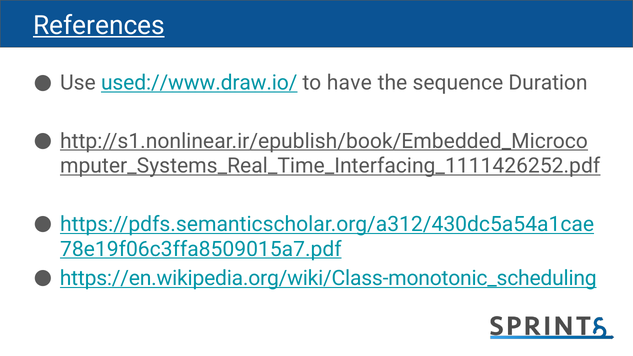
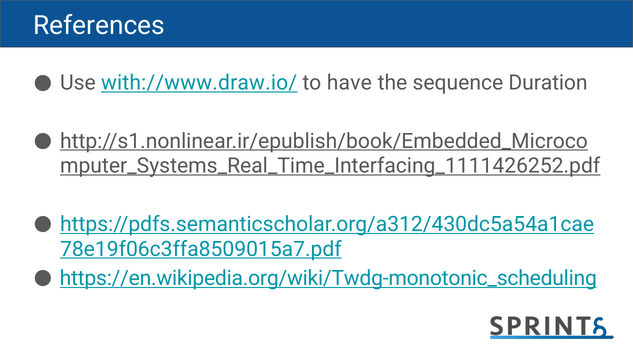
References underline: present -> none
used://www.draw.io/: used://www.draw.io/ -> with://www.draw.io/
https://en.wikipedia.org/wiki/Class-monotonic_scheduling: https://en.wikipedia.org/wiki/Class-monotonic_scheduling -> https://en.wikipedia.org/wiki/Twdg-monotonic_scheduling
